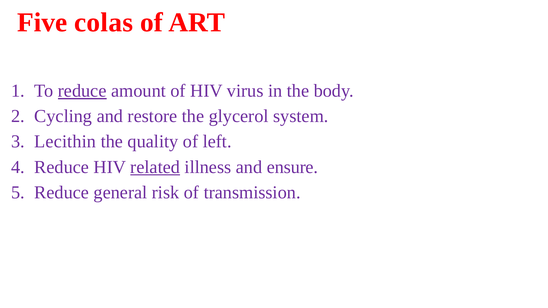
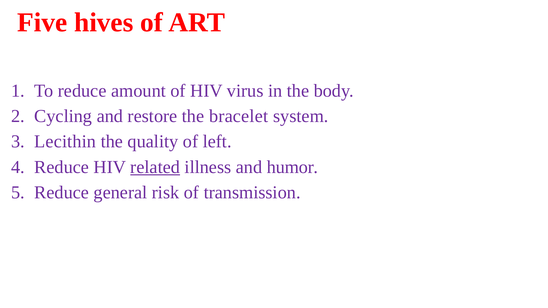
colas: colas -> hives
reduce at (82, 91) underline: present -> none
glycerol: glycerol -> bracelet
ensure: ensure -> humor
